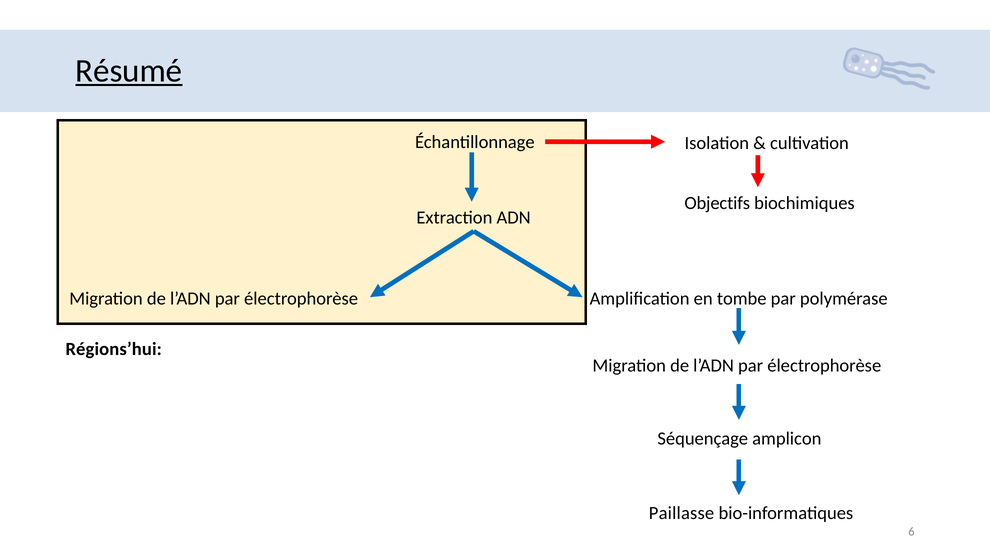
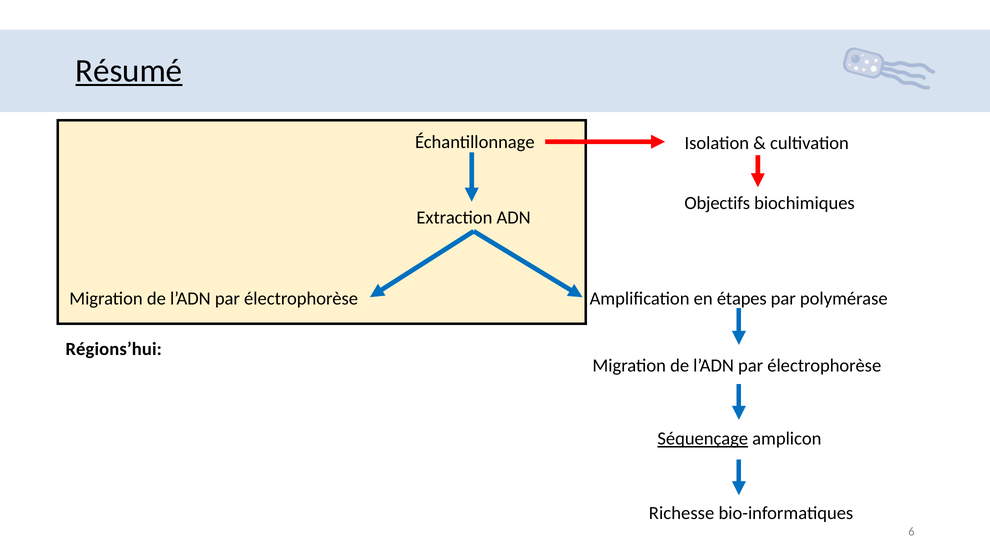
tombe: tombe -> étapes
Séquençage underline: none -> present
Paillasse: Paillasse -> Richesse
